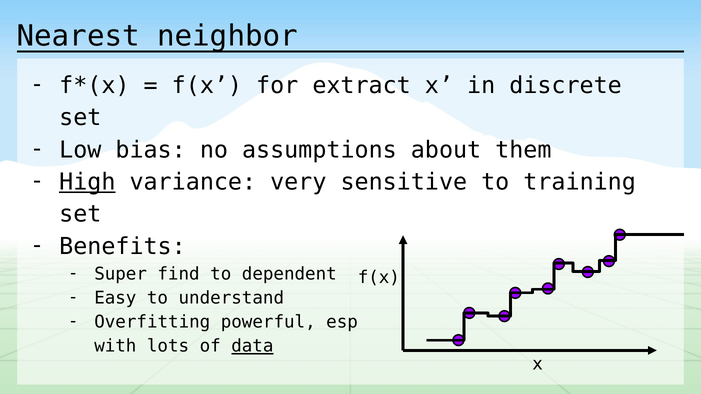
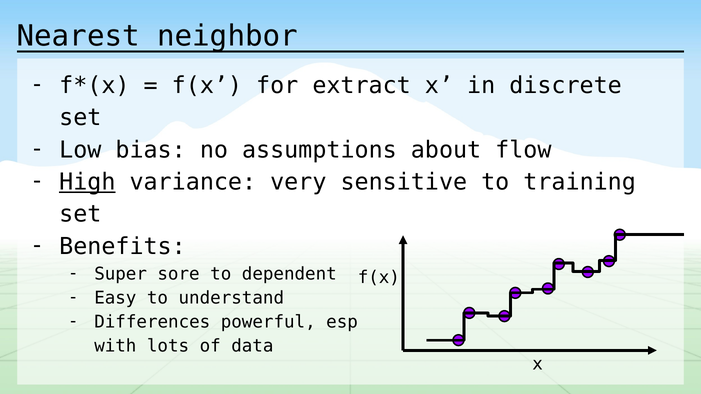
them: them -> flow
find: find -> sore
Overfitting: Overfitting -> Differences
data underline: present -> none
